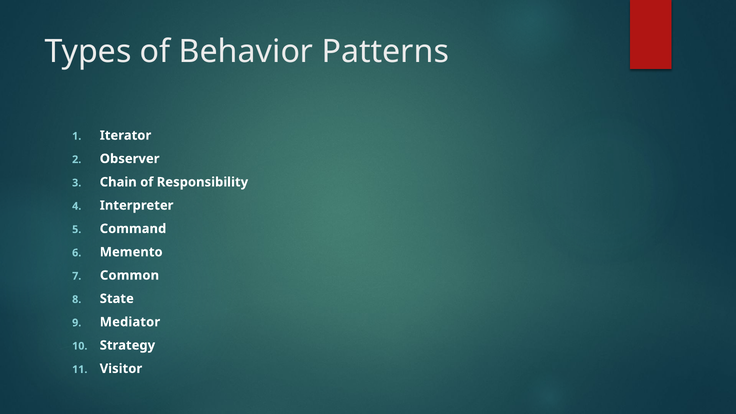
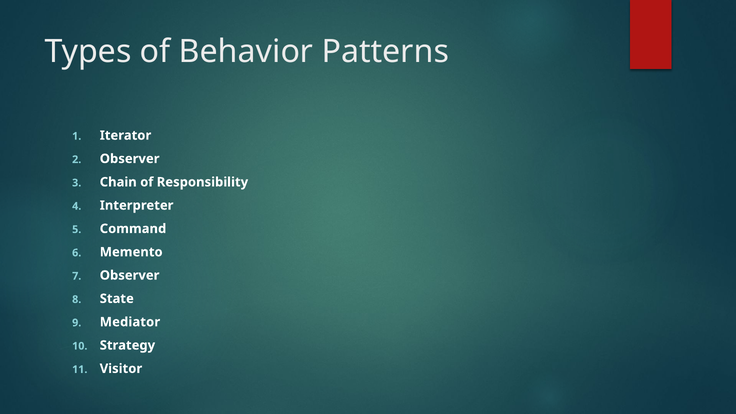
Common at (130, 275): Common -> Observer
